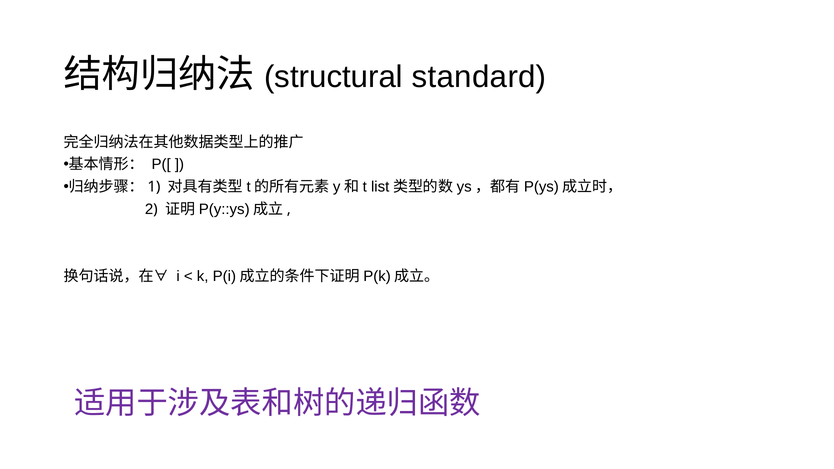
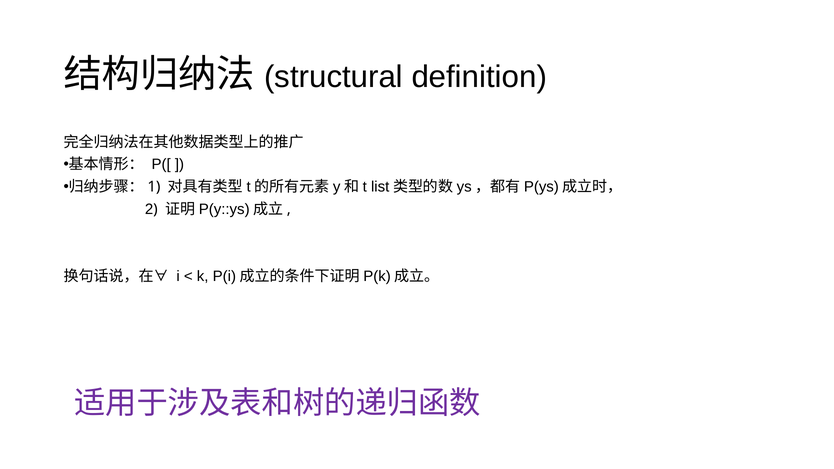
standard: standard -> definition
